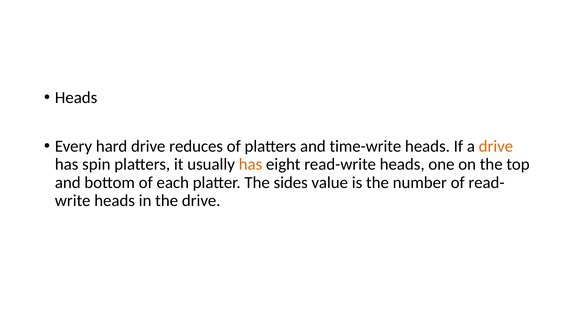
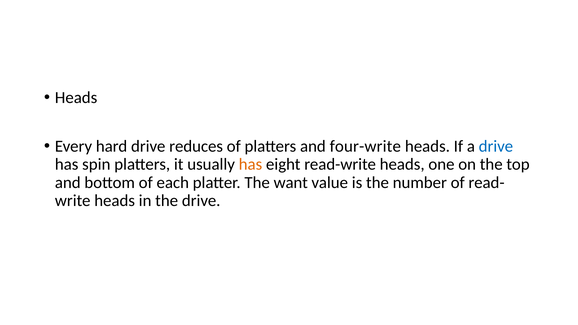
time-write: time-write -> four-write
drive at (496, 146) colour: orange -> blue
sides: sides -> want
